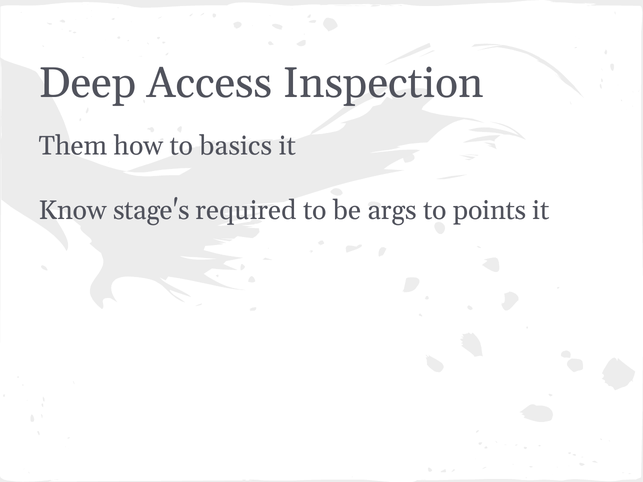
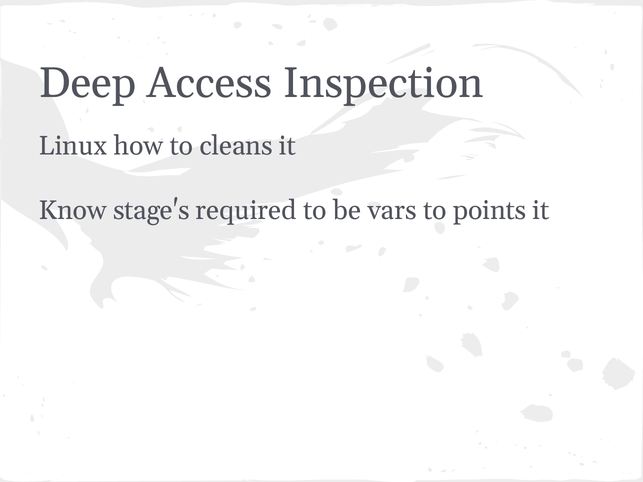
Them: Them -> Linux
basics: basics -> cleans
args: args -> vars
